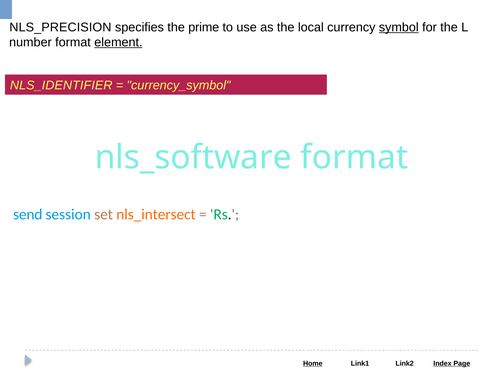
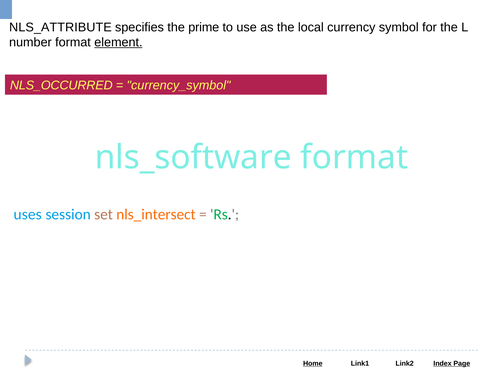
NLS_PRECISION: NLS_PRECISION -> NLS_ATTRIBUTE
symbol underline: present -> none
NLS_IDENTIFIER: NLS_IDENTIFIER -> NLS_OCCURRED
send: send -> uses
